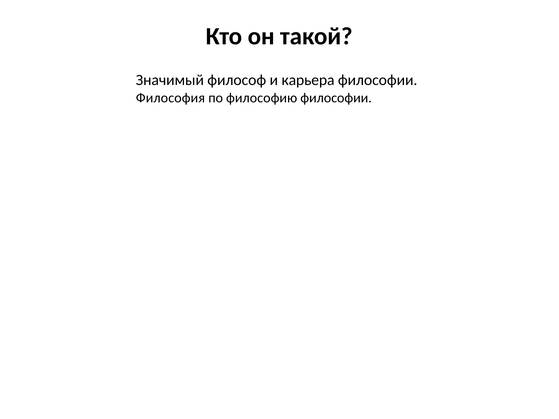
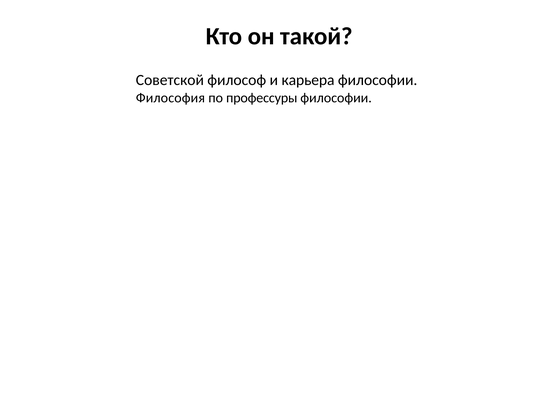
Значимый: Значимый -> Советской
философию: философию -> профессуры
